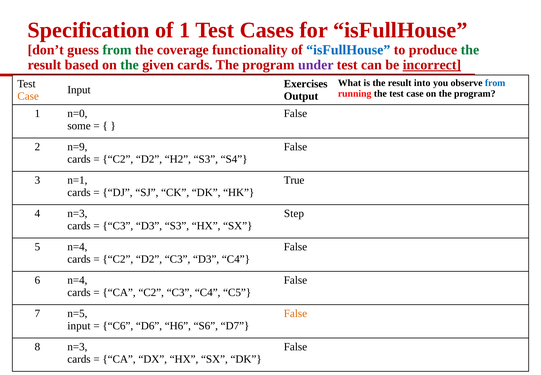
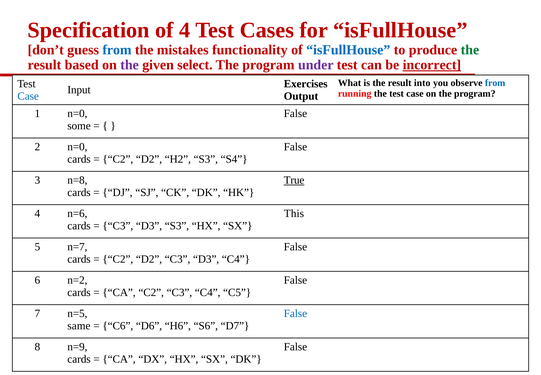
of 1: 1 -> 4
from at (117, 50) colour: green -> blue
coverage: coverage -> mistakes
the at (130, 65) colour: green -> purple
given cards: cards -> select
Case at (28, 96) colour: orange -> blue
2 n=9: n=9 -> n=0
n=1: n=1 -> n=8
True underline: none -> present
4 n=3: n=3 -> n=6
Step: Step -> This
5 n=4: n=4 -> n=7
6 n=4: n=4 -> n=2
False at (295, 313) colour: orange -> blue
input at (79, 325): input -> same
8 n=3: n=3 -> n=9
